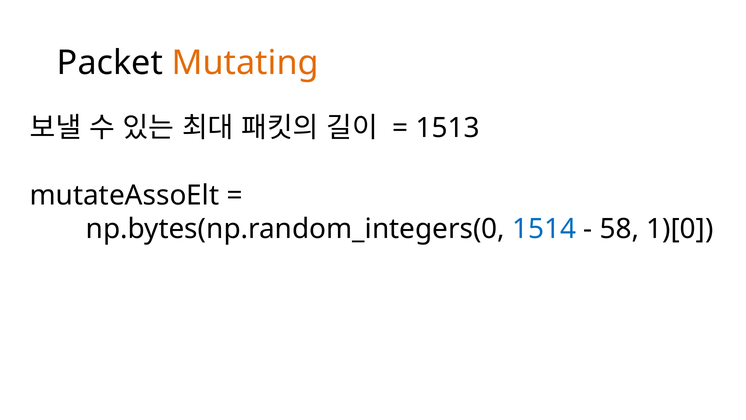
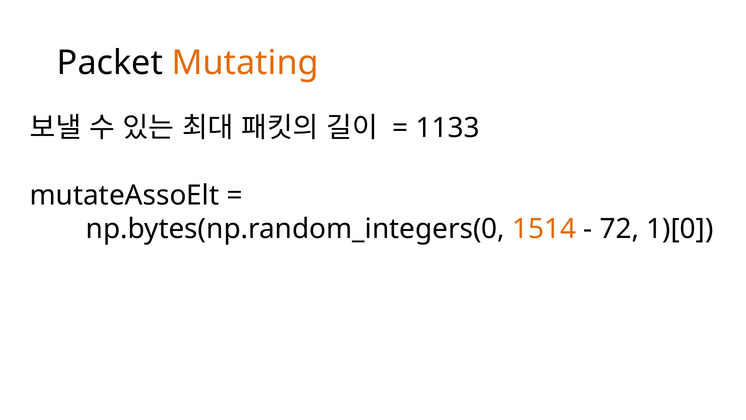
1513: 1513 -> 1133
1514 colour: blue -> orange
58: 58 -> 72
